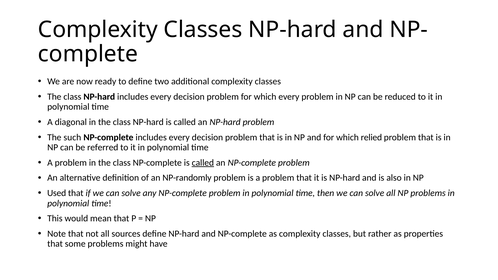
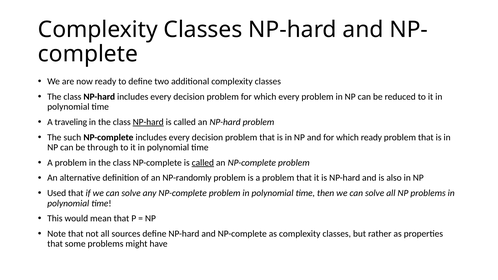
diagonal: diagonal -> traveling
NP-hard at (148, 122) underline: none -> present
which relied: relied -> ready
referred: referred -> through
